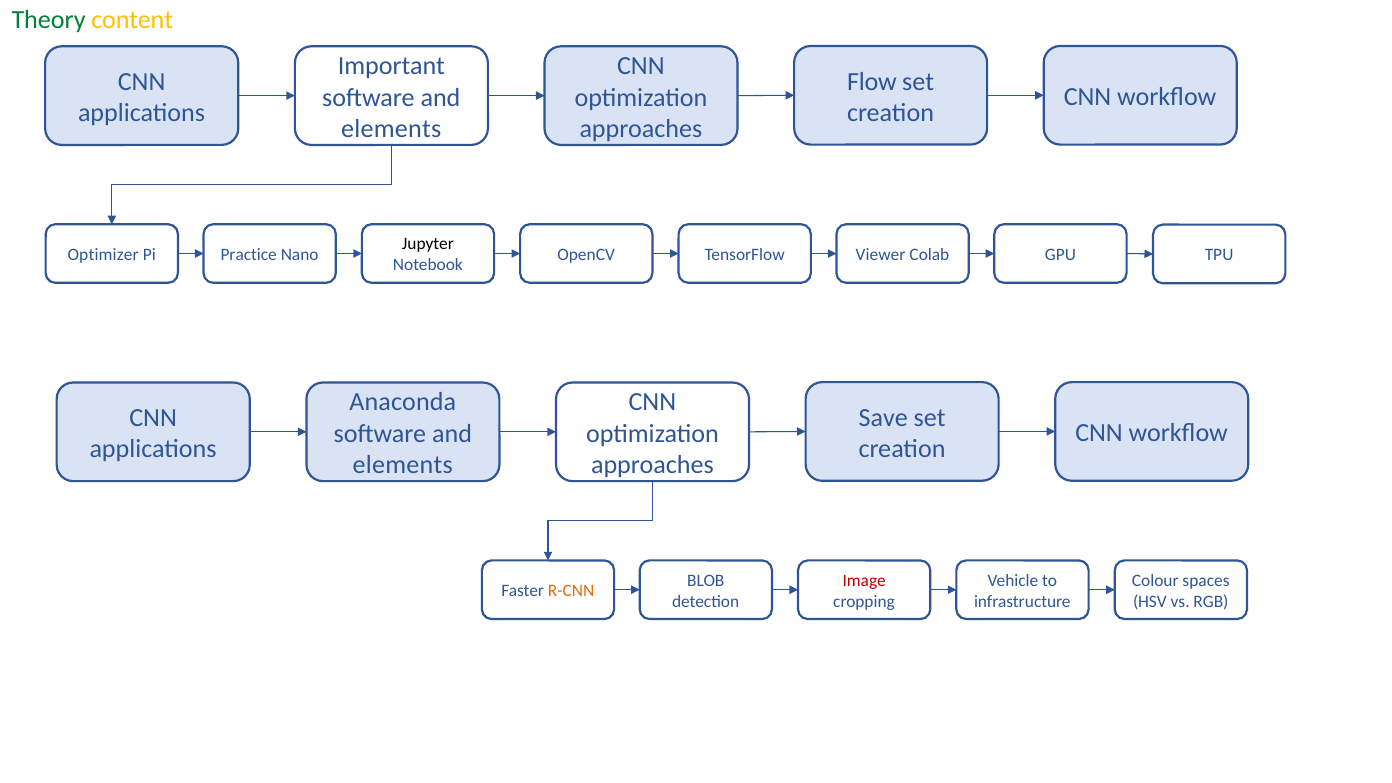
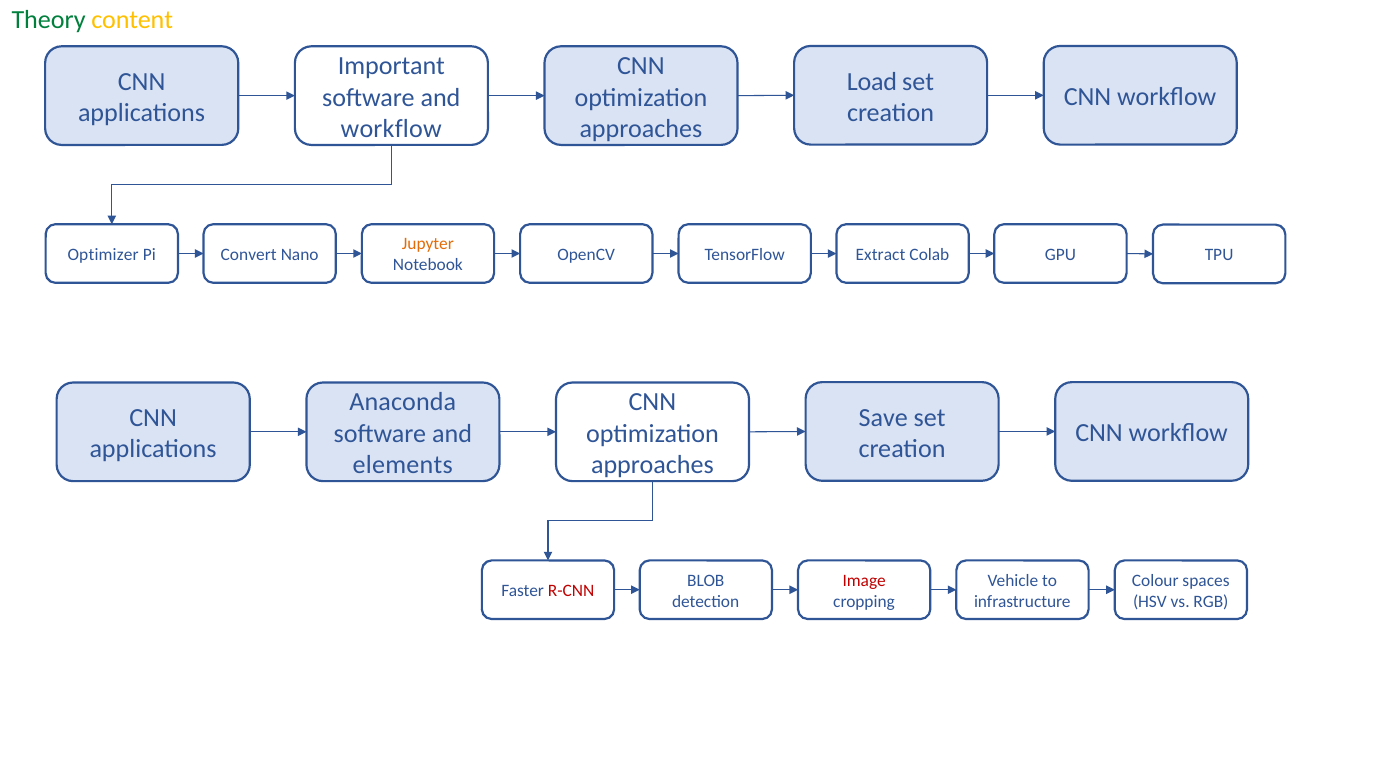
Flow: Flow -> Load
elements at (391, 129): elements -> workflow
Jupyter colour: black -> orange
Practice: Practice -> Convert
Viewer: Viewer -> Extract
R-CNN colour: orange -> red
